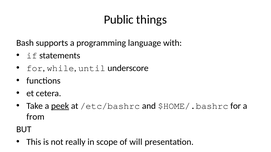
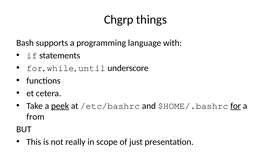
Public: Public -> Chgrp
for at (236, 106) underline: none -> present
will: will -> just
